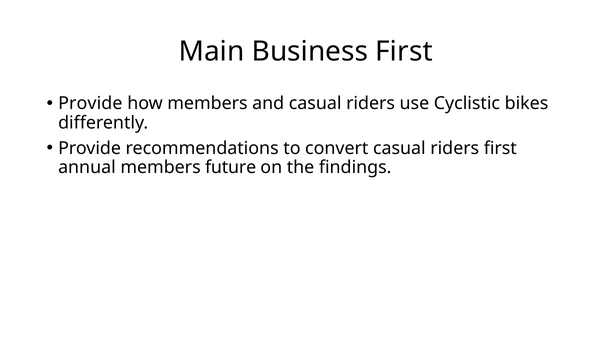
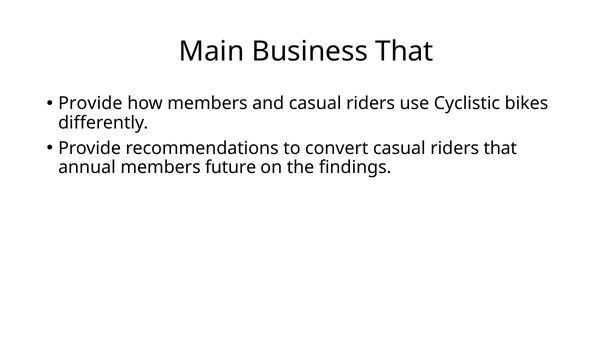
Business First: First -> That
riders first: first -> that
